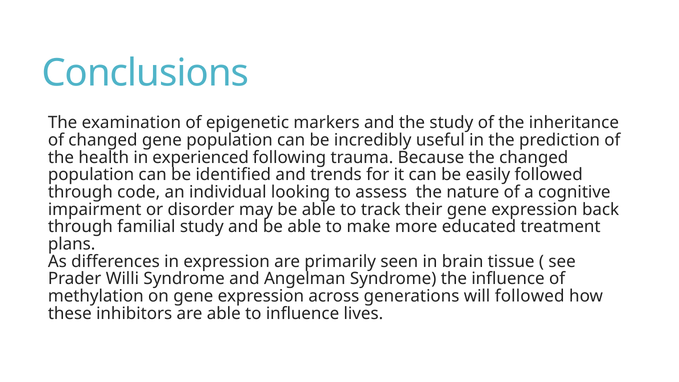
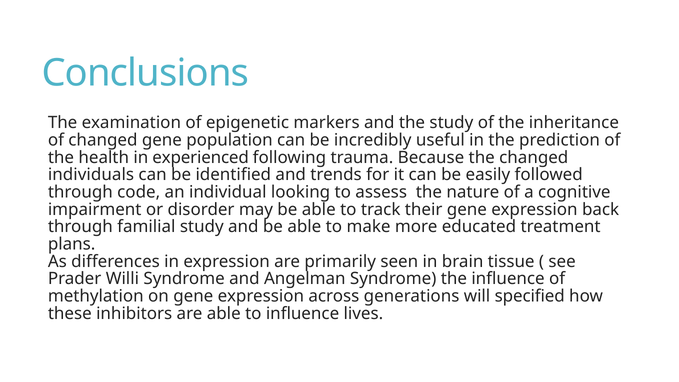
population at (91, 175): population -> individuals
will followed: followed -> specified
